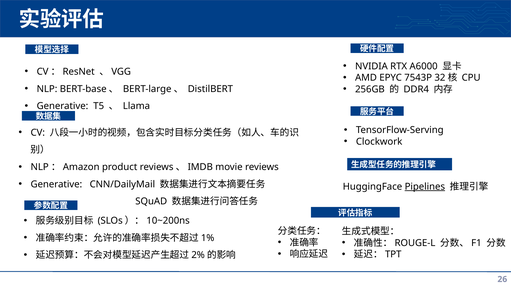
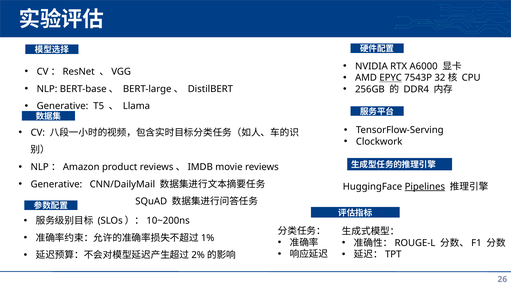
EPYC underline: none -> present
